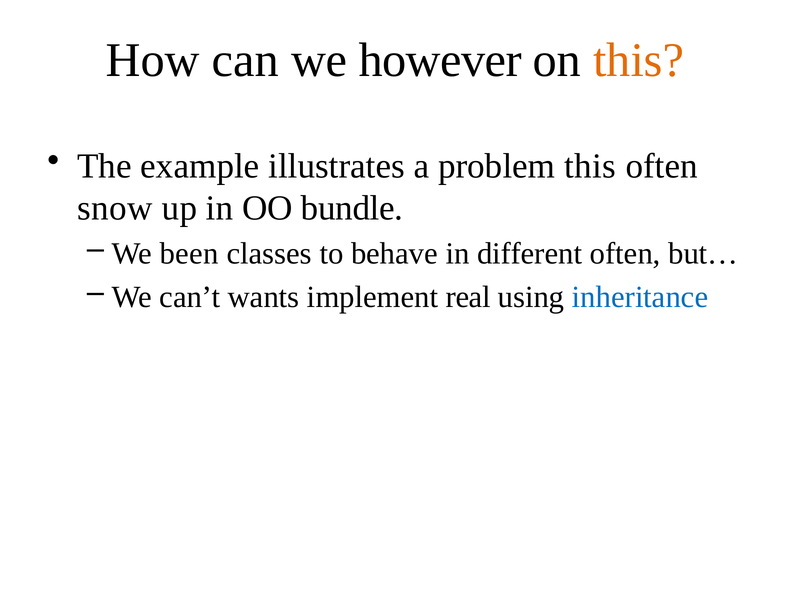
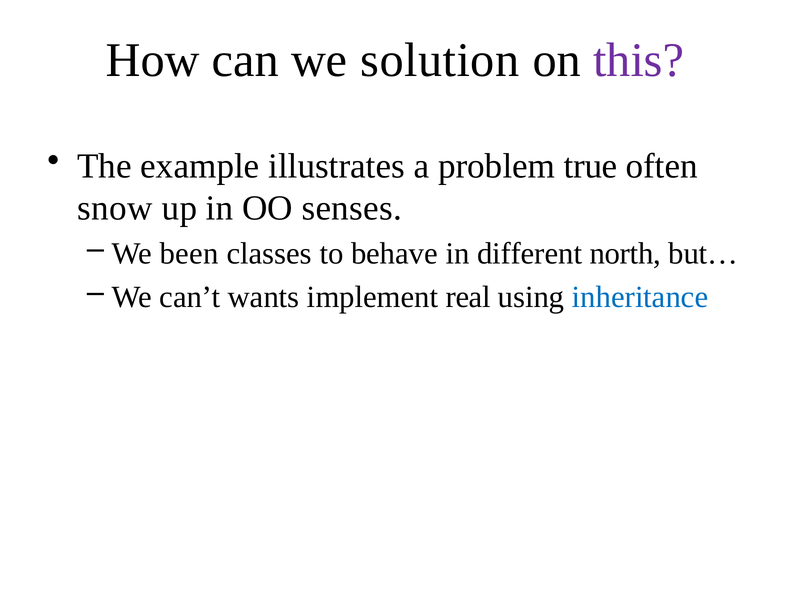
however: however -> solution
this at (639, 60) colour: orange -> purple
problem this: this -> true
bundle: bundle -> senses
different often: often -> north
